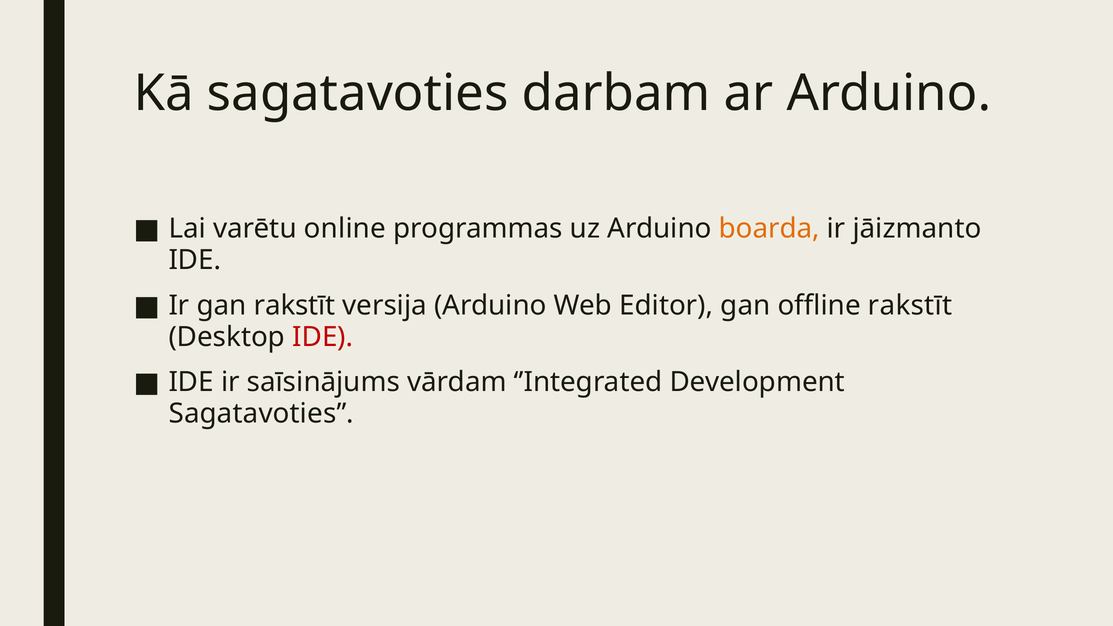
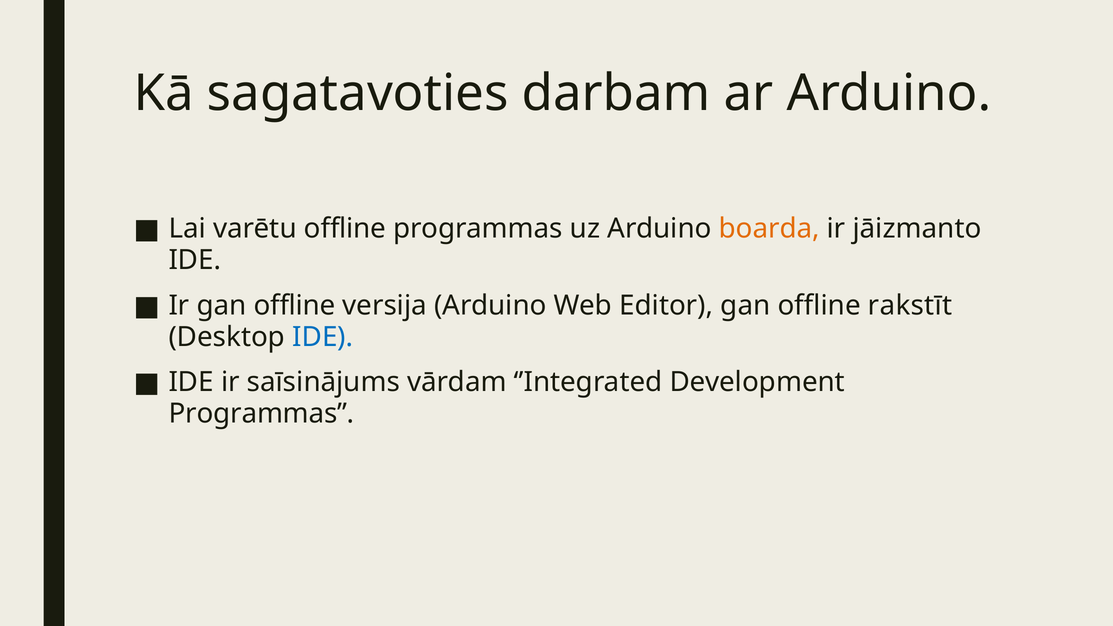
varētu online: online -> offline
Ir gan rakstīt: rakstīt -> offline
IDE at (323, 337) colour: red -> blue
Sagatavoties at (261, 414): Sagatavoties -> Programmas
